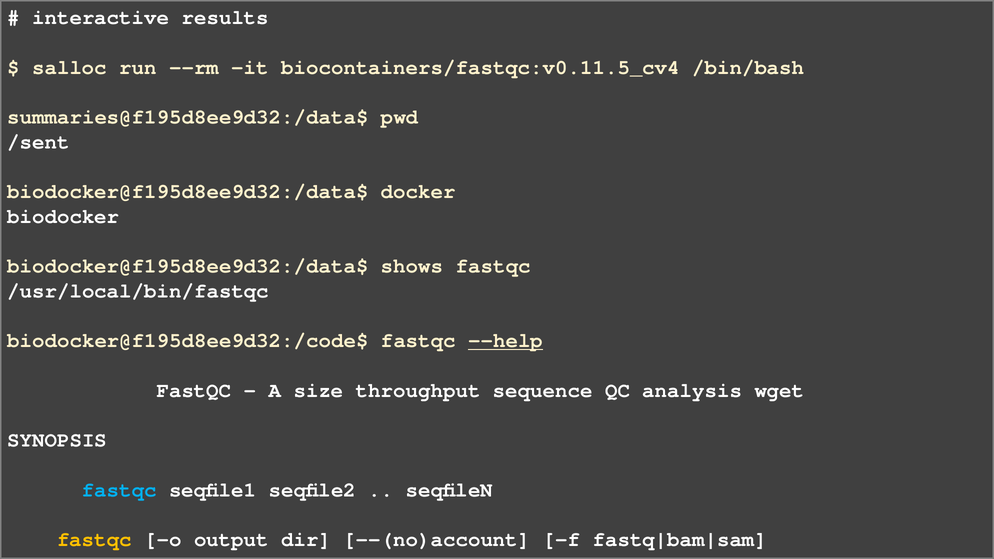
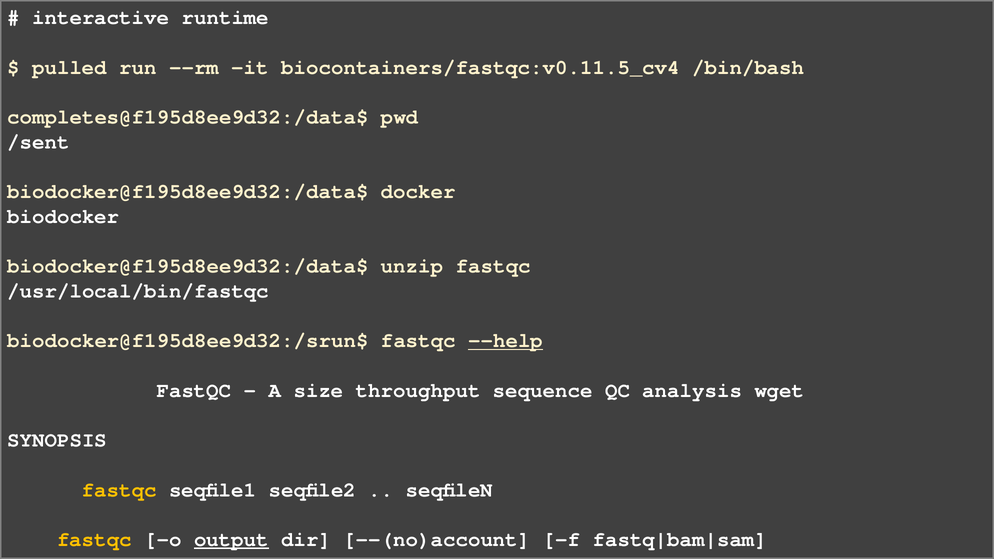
results: results -> runtime
salloc: salloc -> pulled
summaries@f195d8ee9d32:/data$: summaries@f195d8ee9d32:/data$ -> completes@f195d8ee9d32:/data$
shows: shows -> unzip
biodocker@f195d8ee9d32:/code$: biodocker@f195d8ee9d32:/code$ -> biodocker@f195d8ee9d32:/srun$
fastqc at (119, 490) colour: light blue -> yellow
output underline: none -> present
